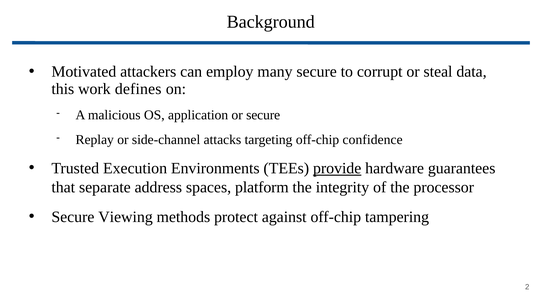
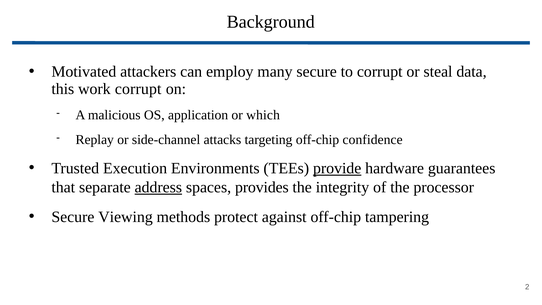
work defines: defines -> corrupt
or secure: secure -> which
address underline: none -> present
platform: platform -> provides
